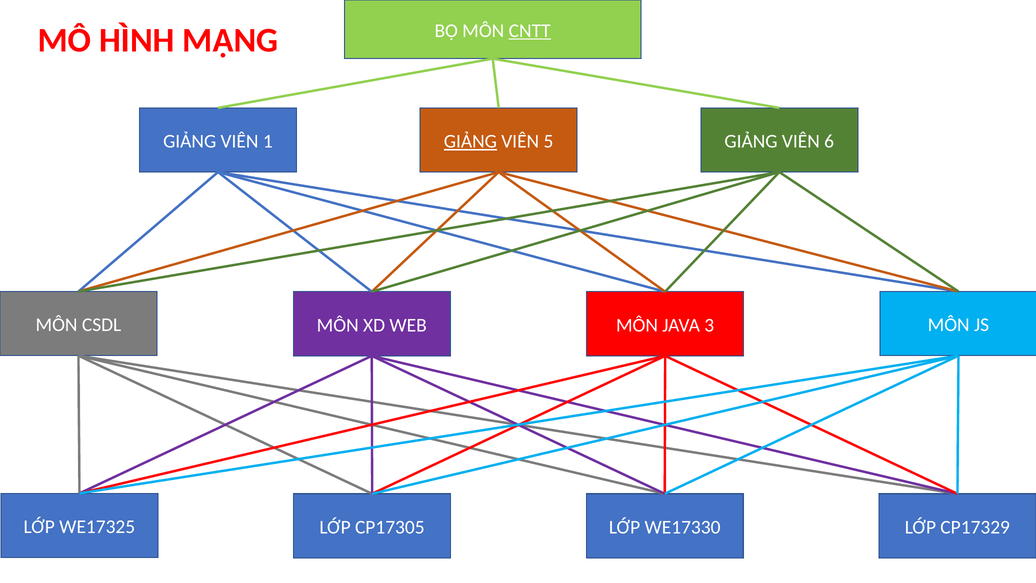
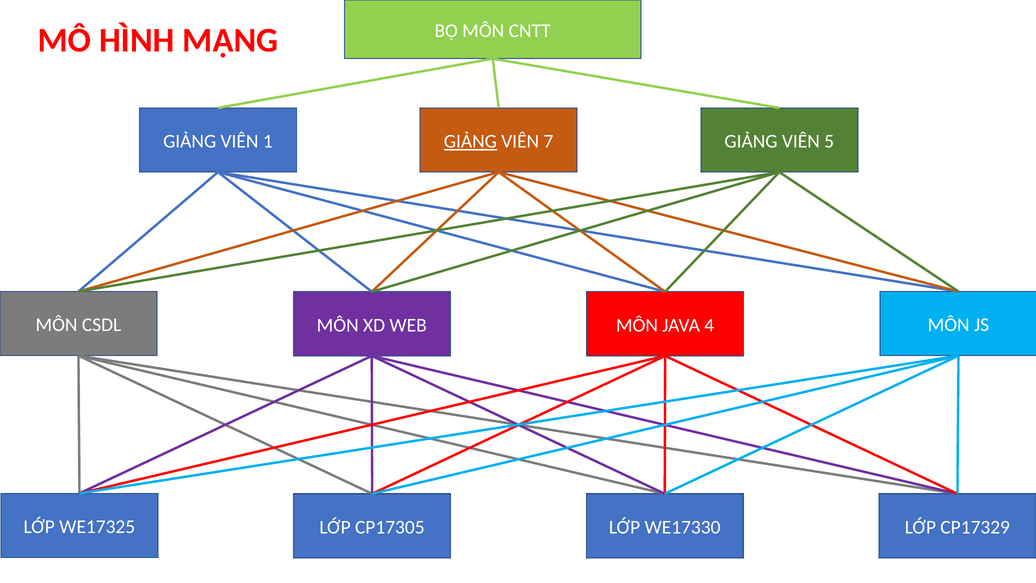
CNTT underline: present -> none
5: 5 -> 7
6: 6 -> 5
3: 3 -> 4
